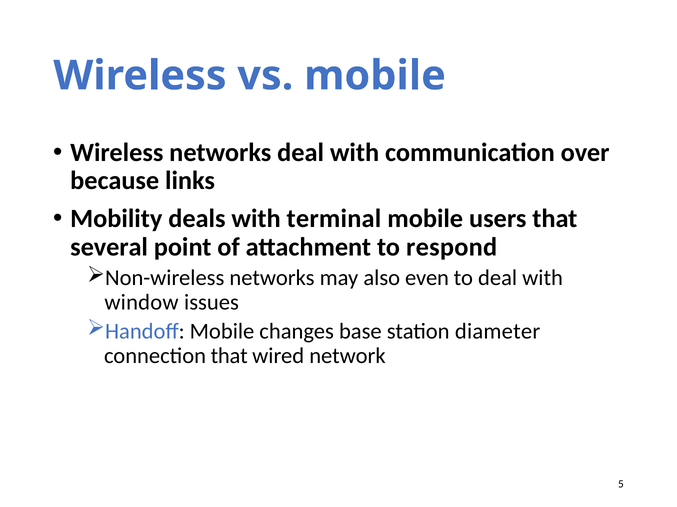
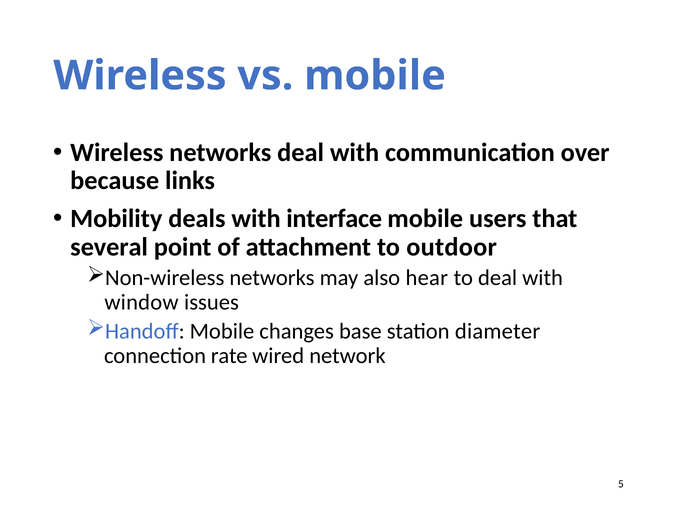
terminal: terminal -> interface
respond: respond -> outdoor
even: even -> hear
connection that: that -> rate
